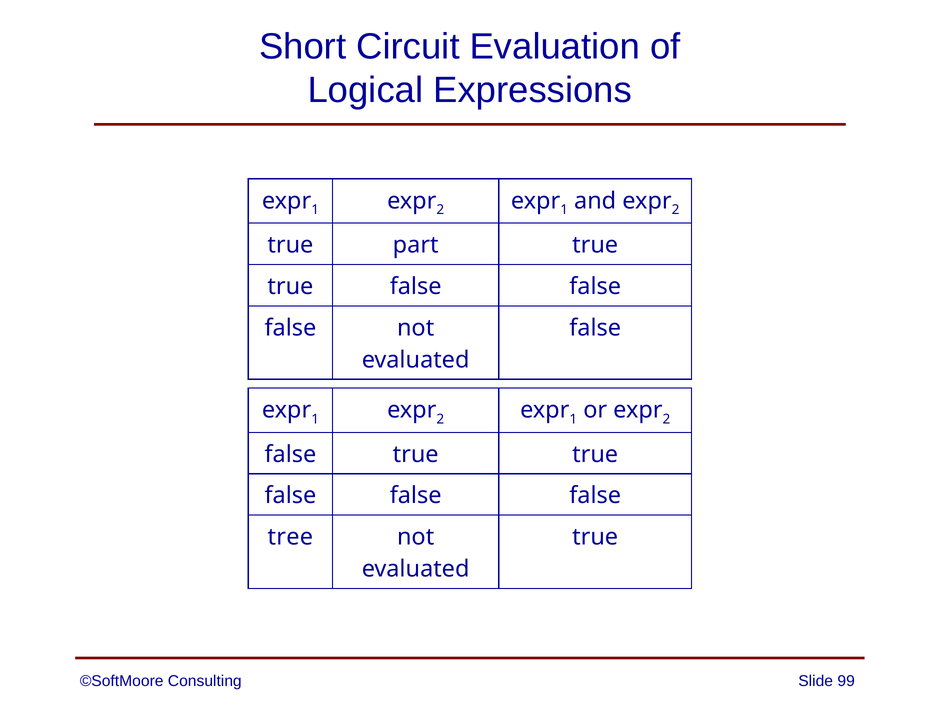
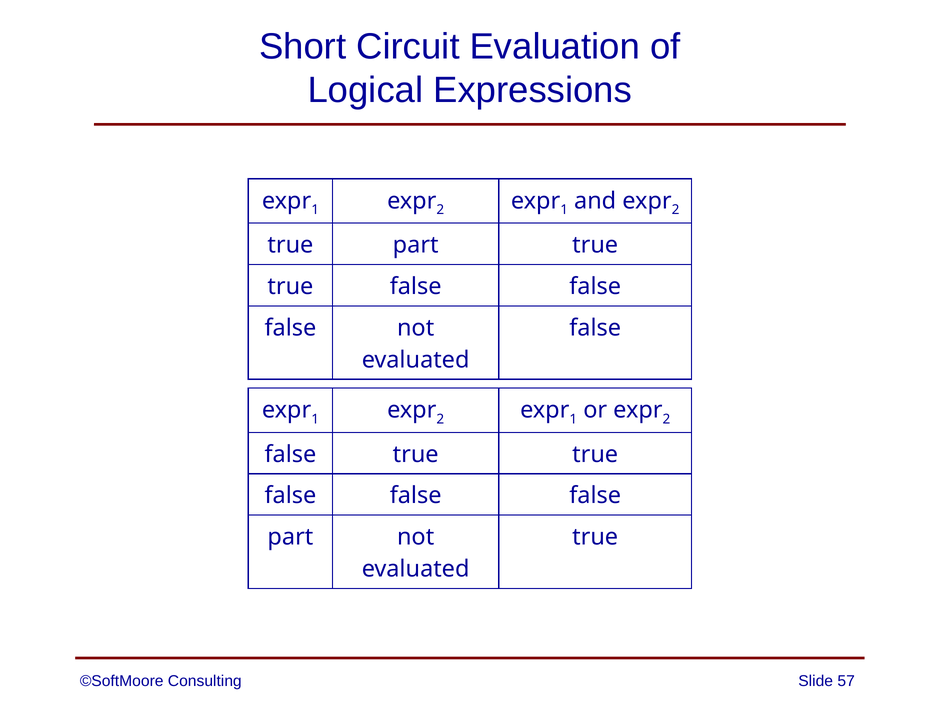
tree at (290, 537): tree -> part
99: 99 -> 57
